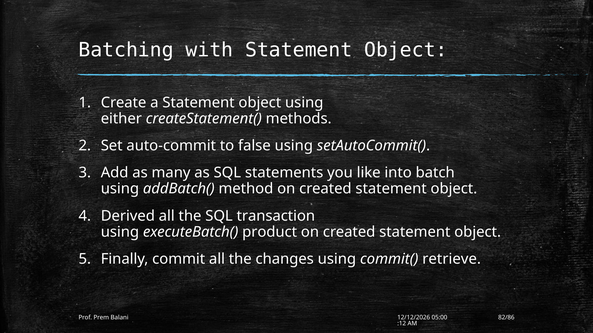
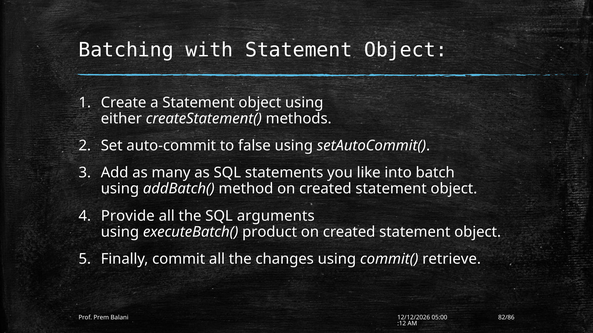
Derived: Derived -> Provide
transaction: transaction -> arguments
